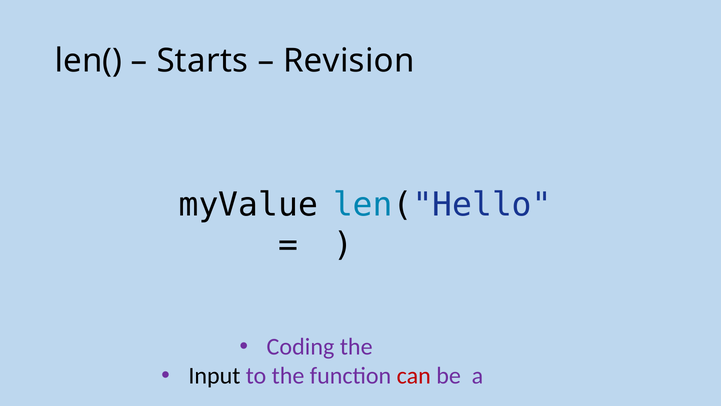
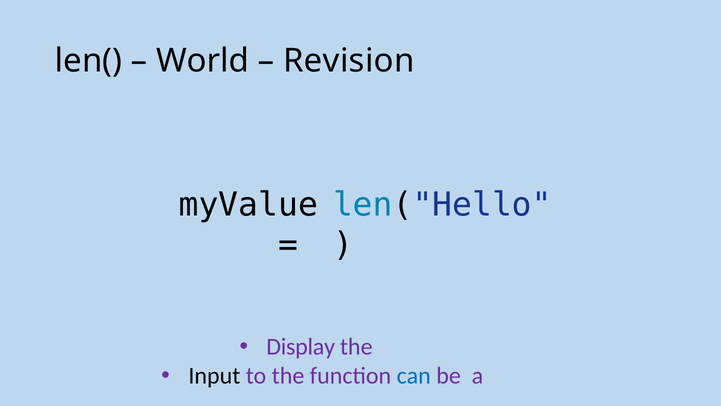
Starts: Starts -> World
Coding: Coding -> Display
can colour: red -> blue
